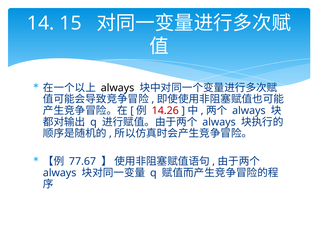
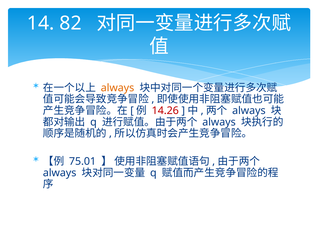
15: 15 -> 82
always at (118, 88) colour: black -> orange
77.67: 77.67 -> 75.01
